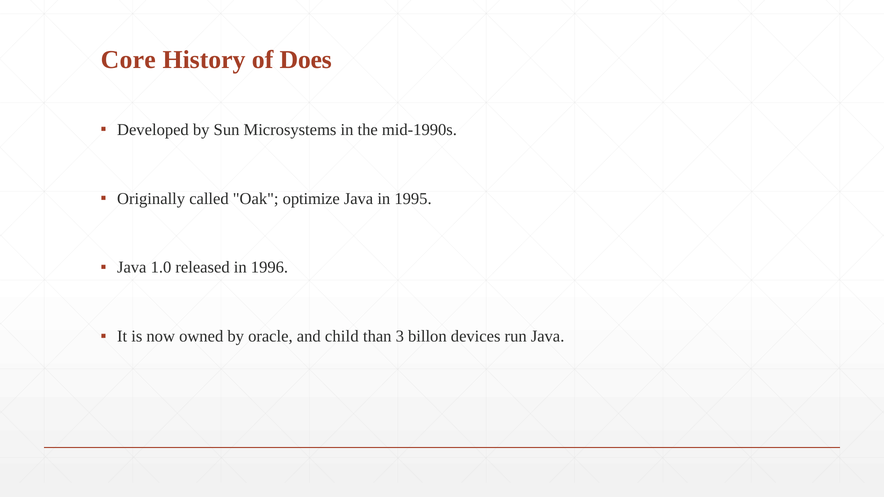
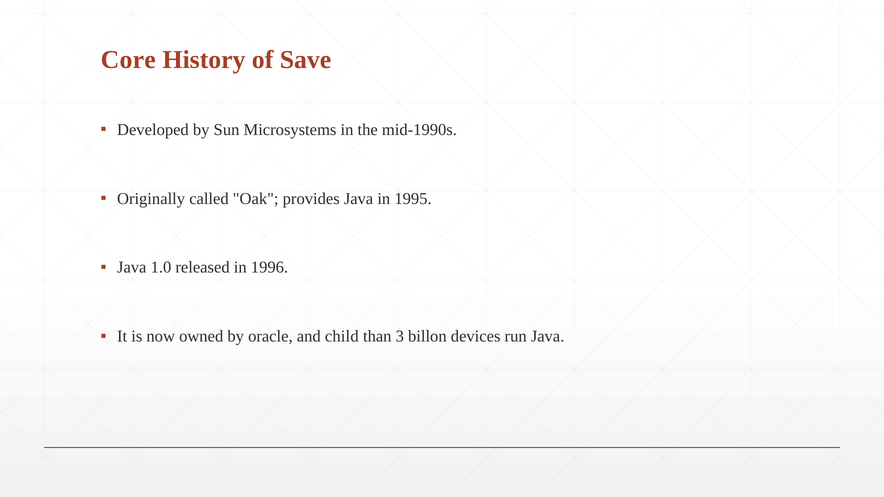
Does: Does -> Save
optimize: optimize -> provides
